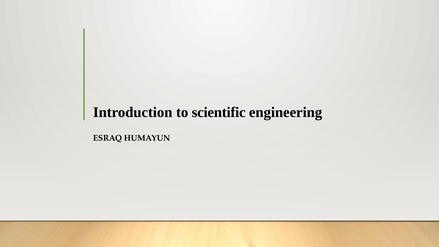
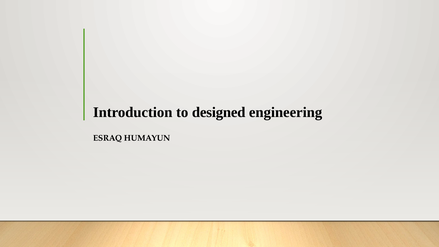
scientific: scientific -> designed
